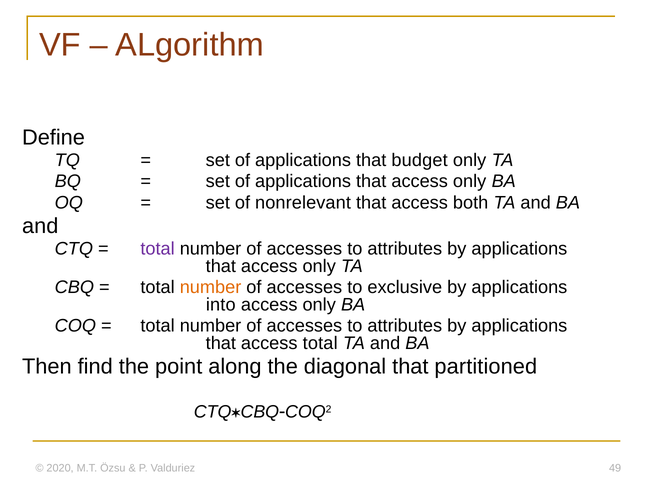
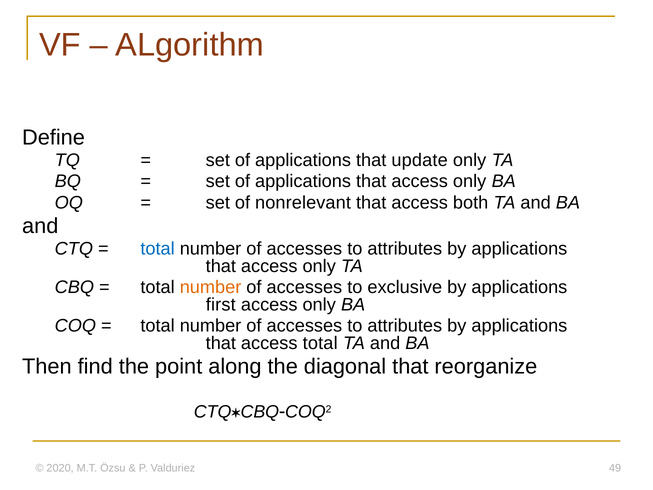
budget: budget -> update
total at (158, 249) colour: purple -> blue
into: into -> first
partitioned: partitioned -> reorganize
